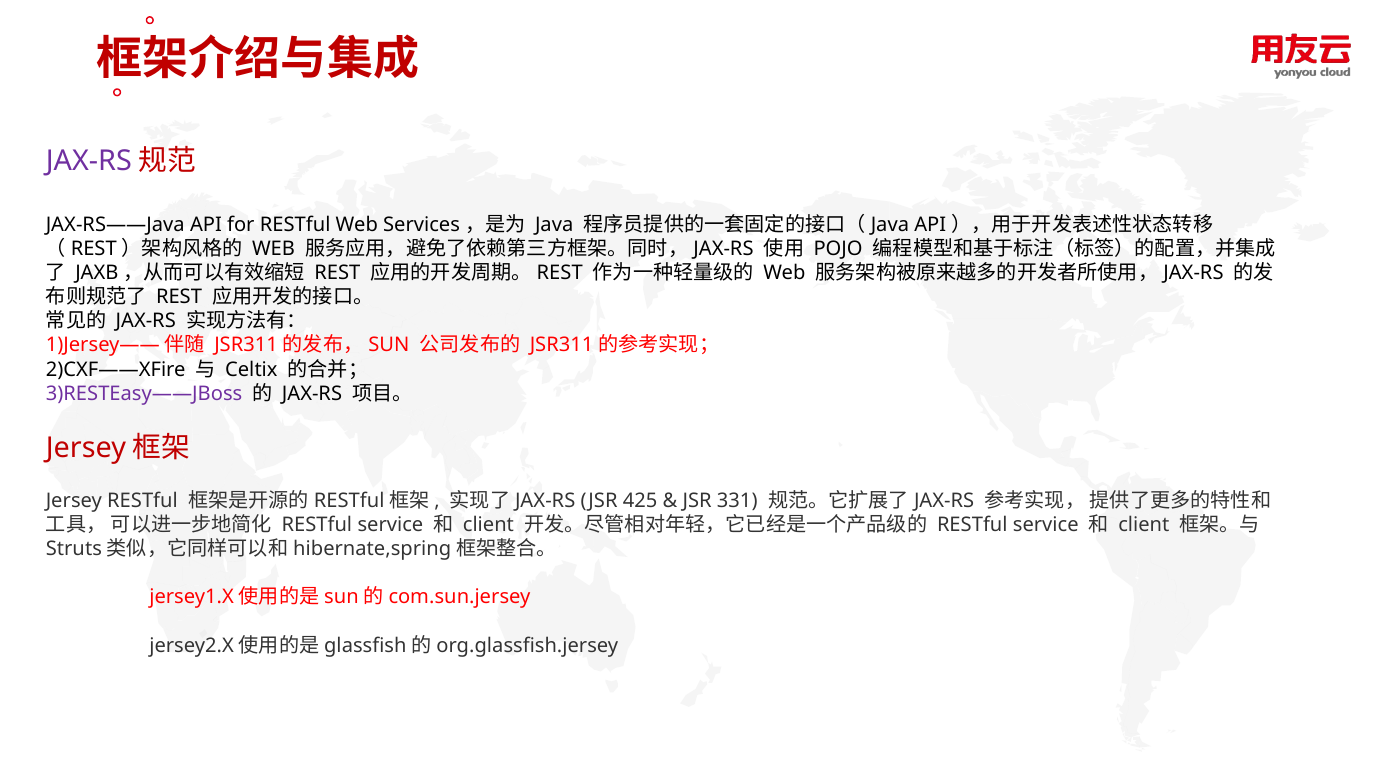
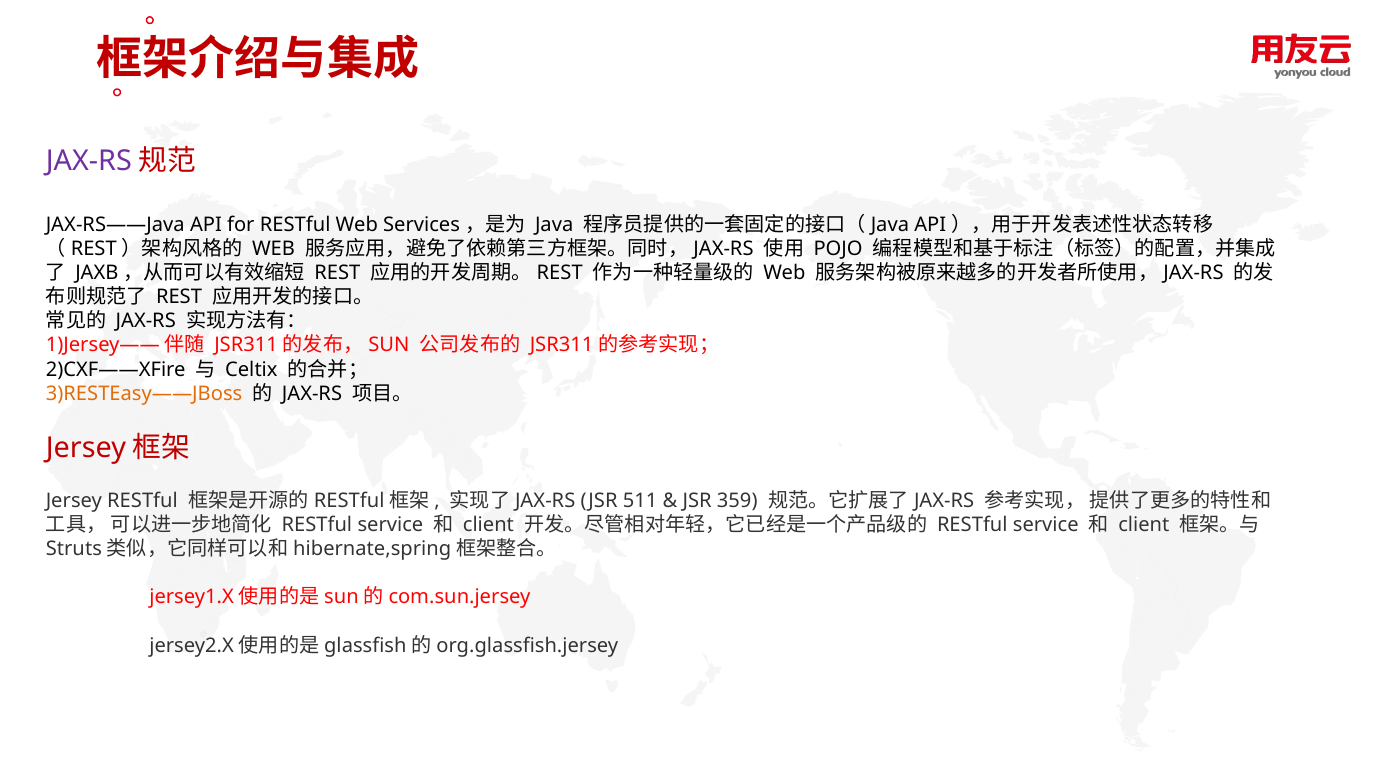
3)RESTEasy——JBoss colour: purple -> orange
425: 425 -> 511
331: 331 -> 359
